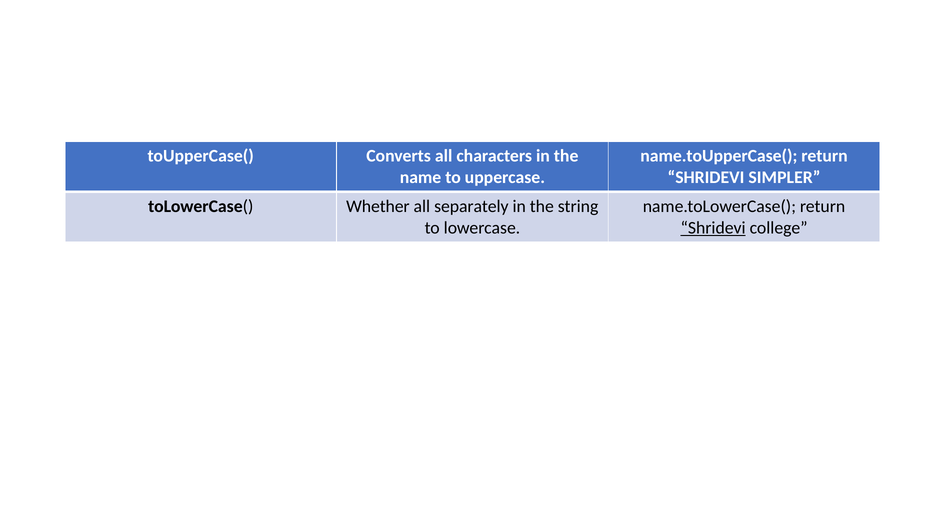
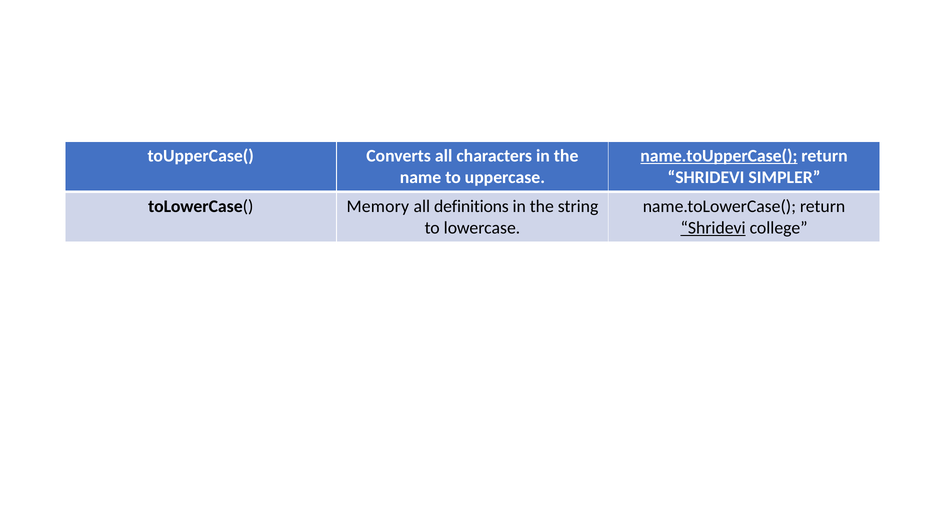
name.toUpperCase( underline: none -> present
Whether: Whether -> Memory
separately: separately -> definitions
